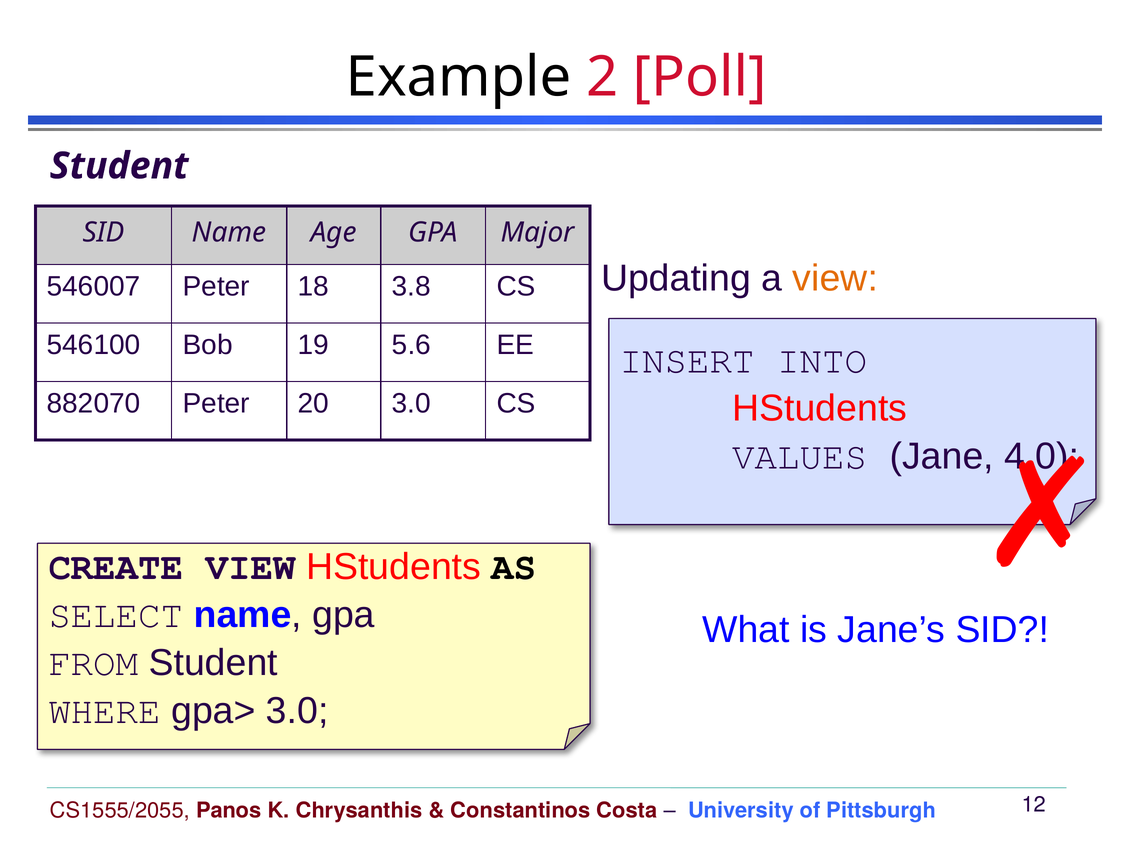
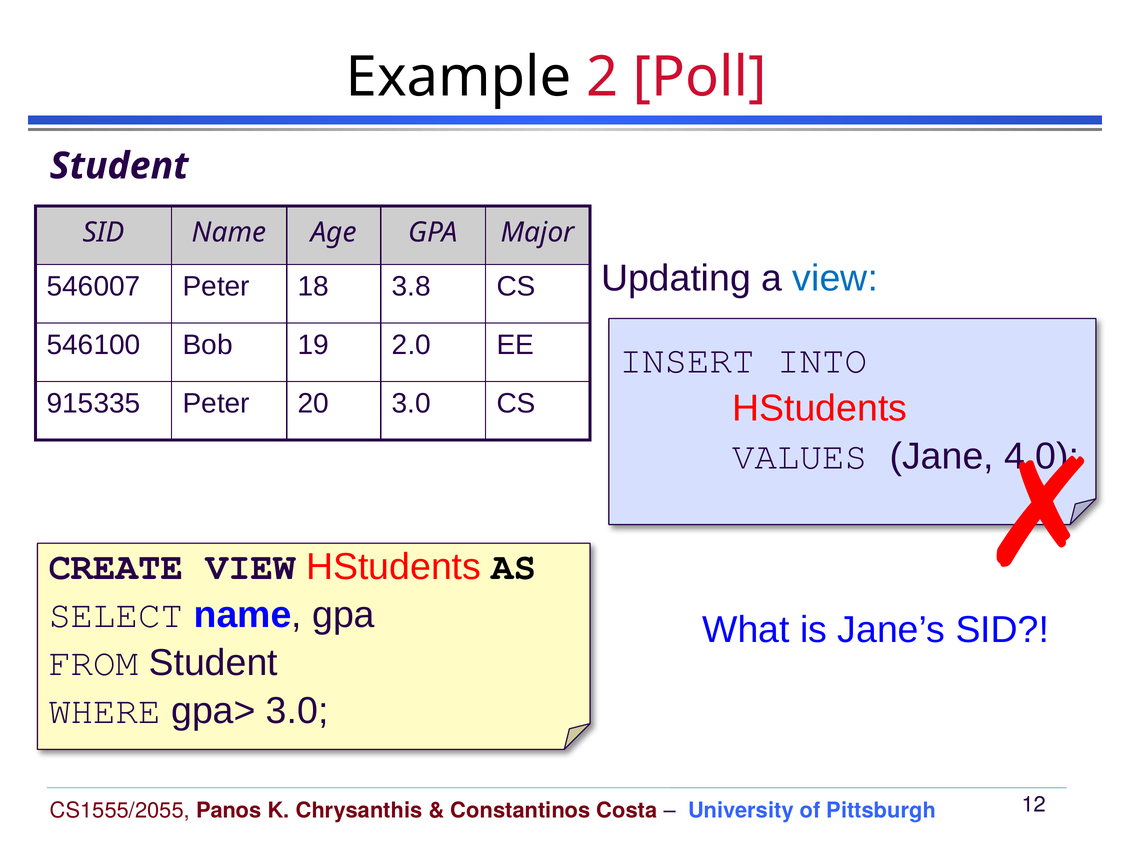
view at (835, 278) colour: orange -> blue
5.6: 5.6 -> 2.0
882070: 882070 -> 915335
